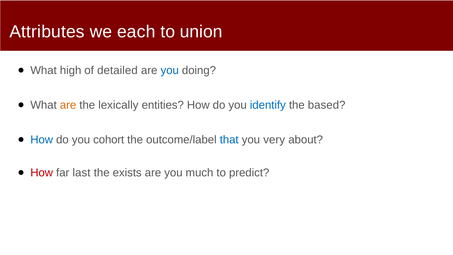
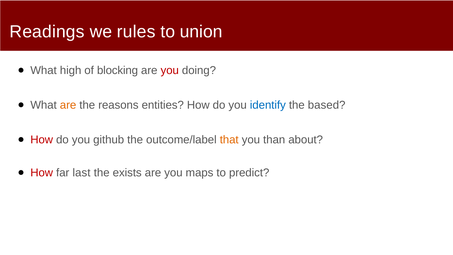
Attributes: Attributes -> Readings
each: each -> rules
detailed: detailed -> blocking
you at (170, 70) colour: blue -> red
lexically: lexically -> reasons
How at (42, 140) colour: blue -> red
cohort: cohort -> github
that colour: blue -> orange
very: very -> than
much: much -> maps
